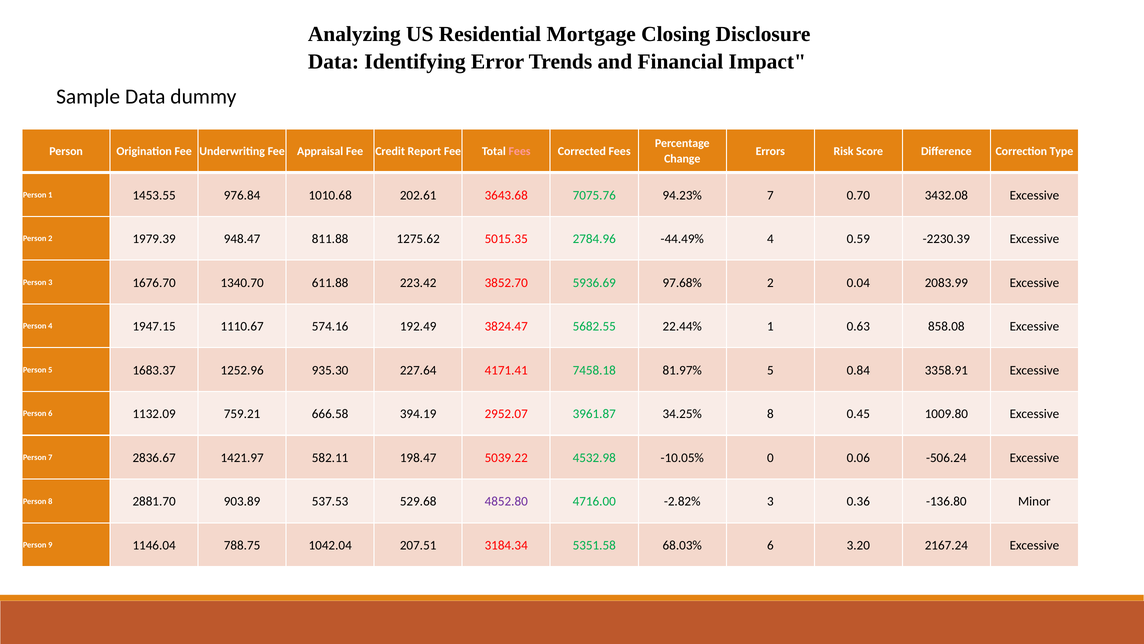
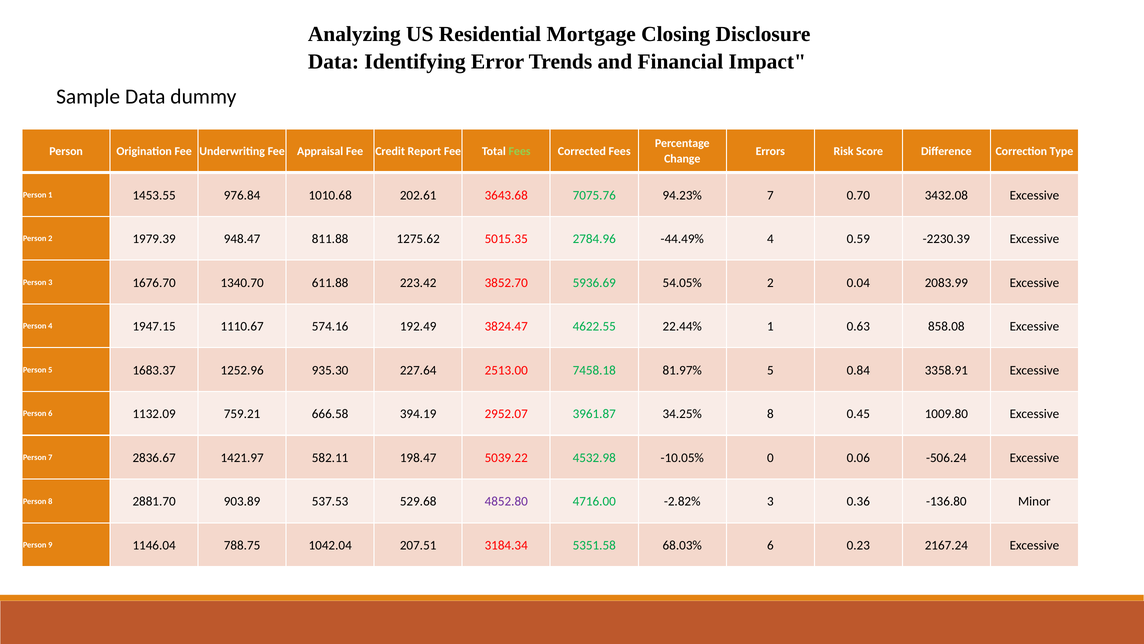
Fees at (520, 151) colour: pink -> light green
97.68%: 97.68% -> 54.05%
5682.55: 5682.55 -> 4622.55
4171.41: 4171.41 -> 2513.00
3.20: 3.20 -> 0.23
